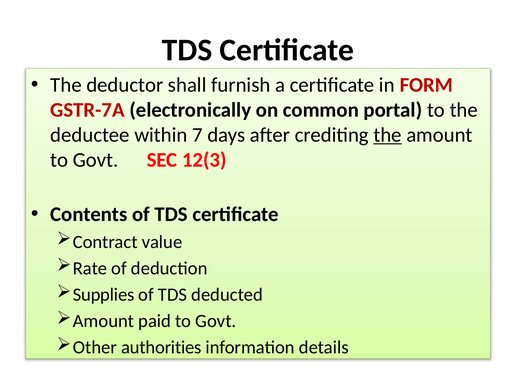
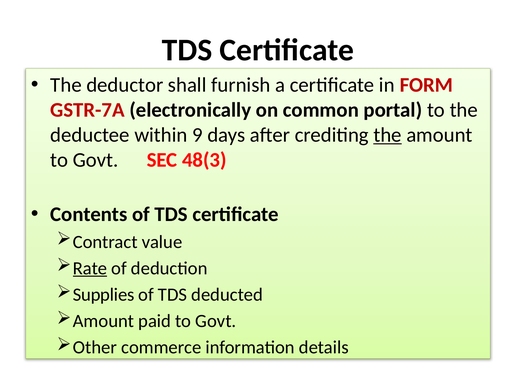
7: 7 -> 9
12(3: 12(3 -> 48(3
Rate underline: none -> present
authorities: authorities -> commerce
